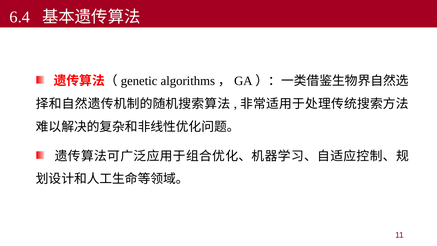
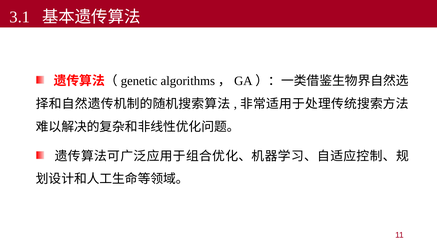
6.4: 6.4 -> 3.1
